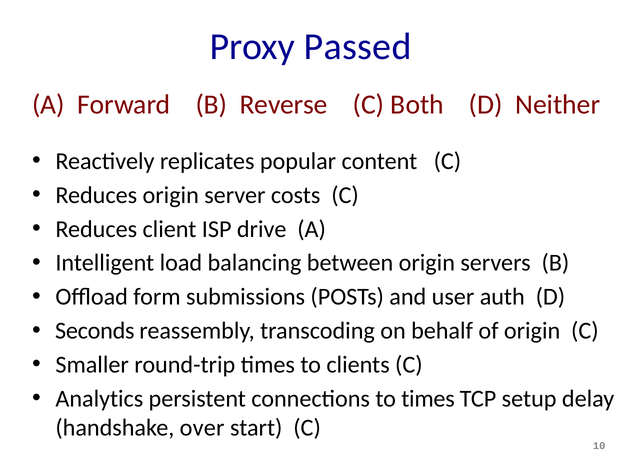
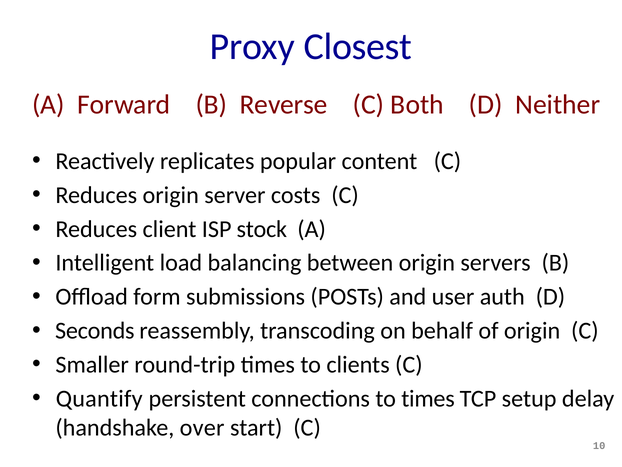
Passed: Passed -> Closest
drive: drive -> stock
Analytics: Analytics -> Quantify
